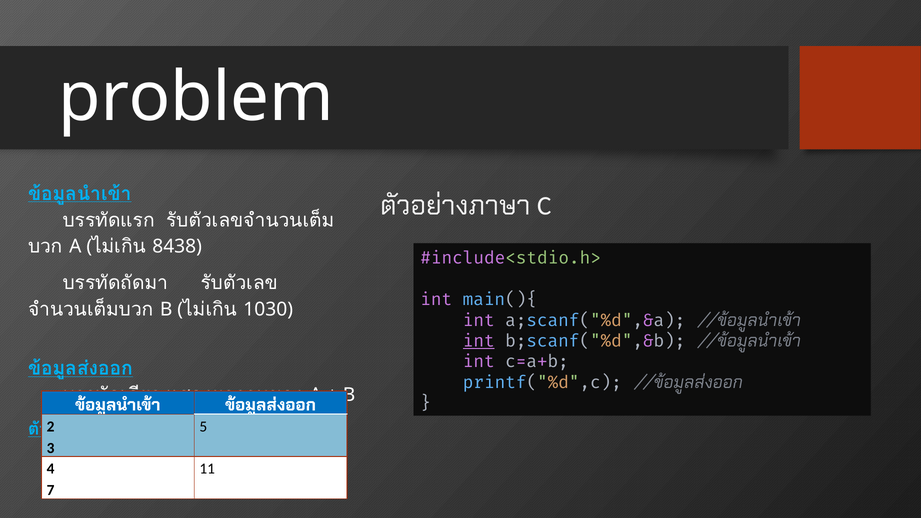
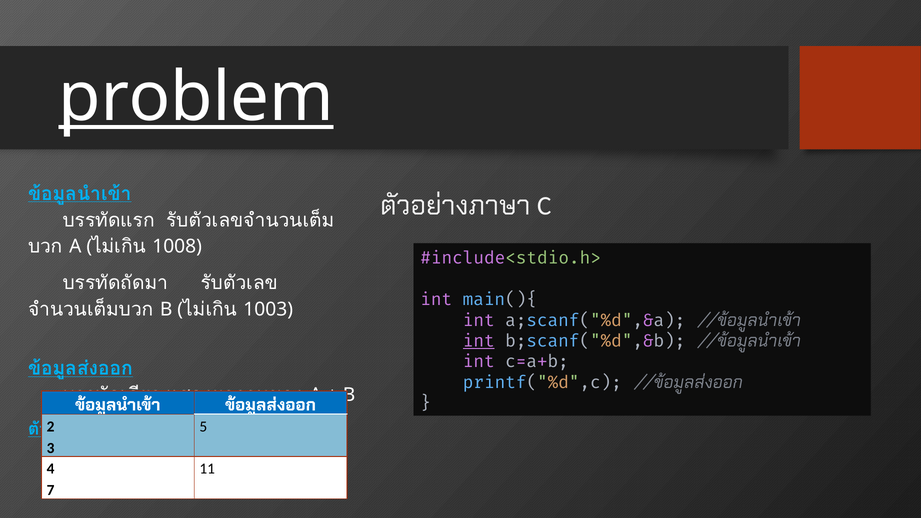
problem underline: none -> present
8438: 8438 -> 1008
1030: 1030 -> 1003
